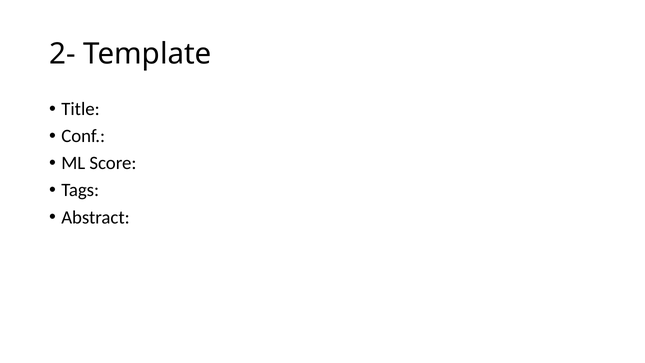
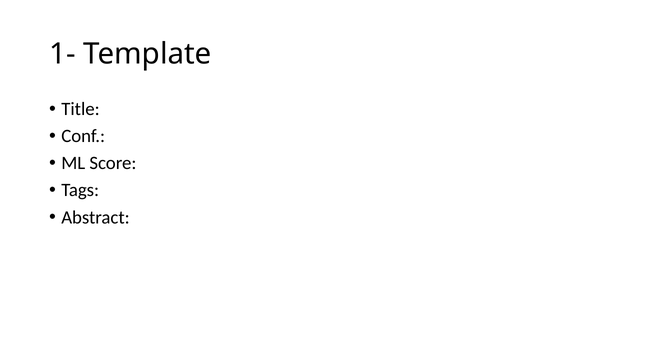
2-: 2- -> 1-
